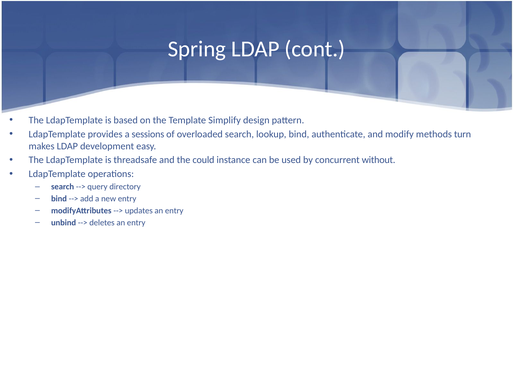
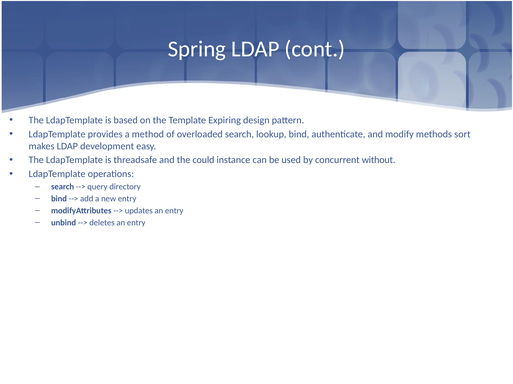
Simplify: Simplify -> Expiring
sessions: sessions -> method
turn: turn -> sort
